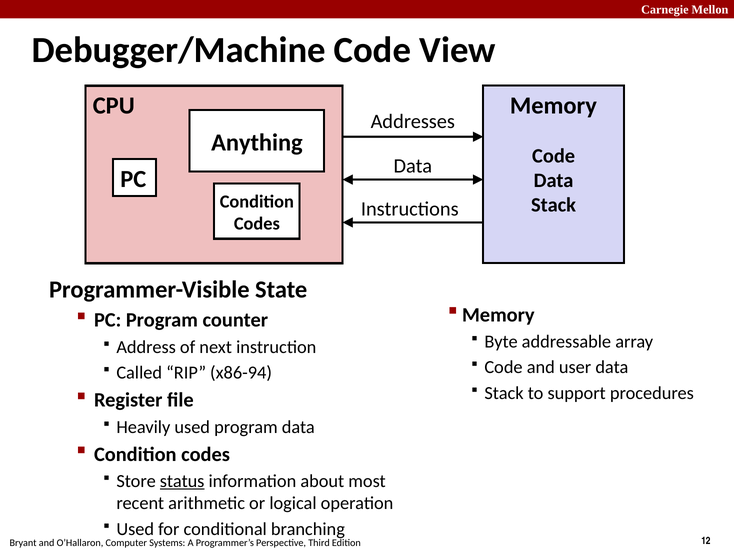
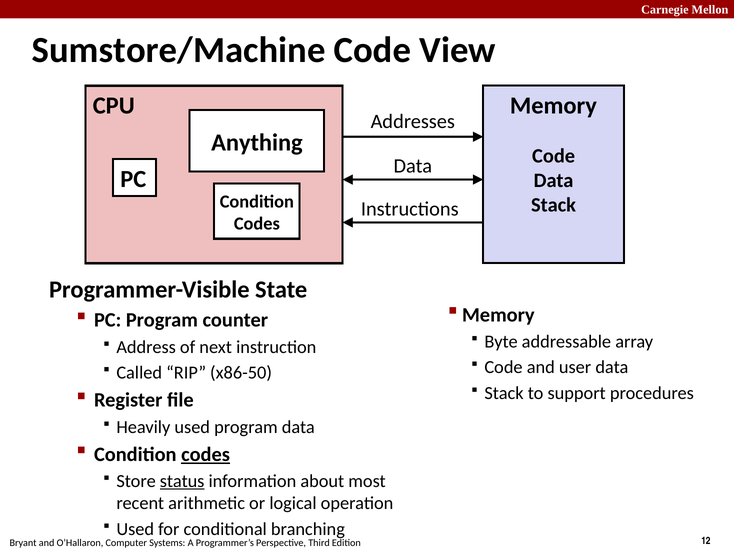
Debugger/Machine: Debugger/Machine -> Sumstore/Machine
x86-94: x86-94 -> x86-50
codes at (206, 454) underline: none -> present
